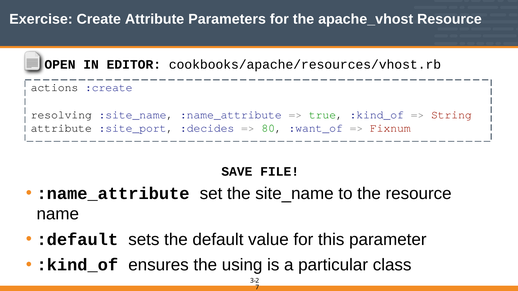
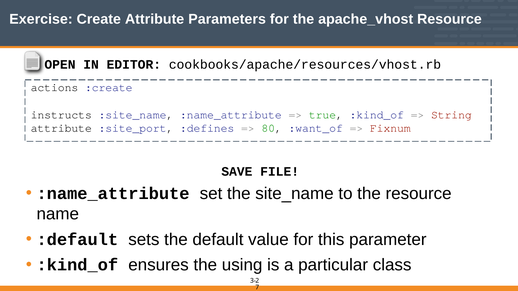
resolving: resolving -> instructs
:decides: :decides -> :defines
